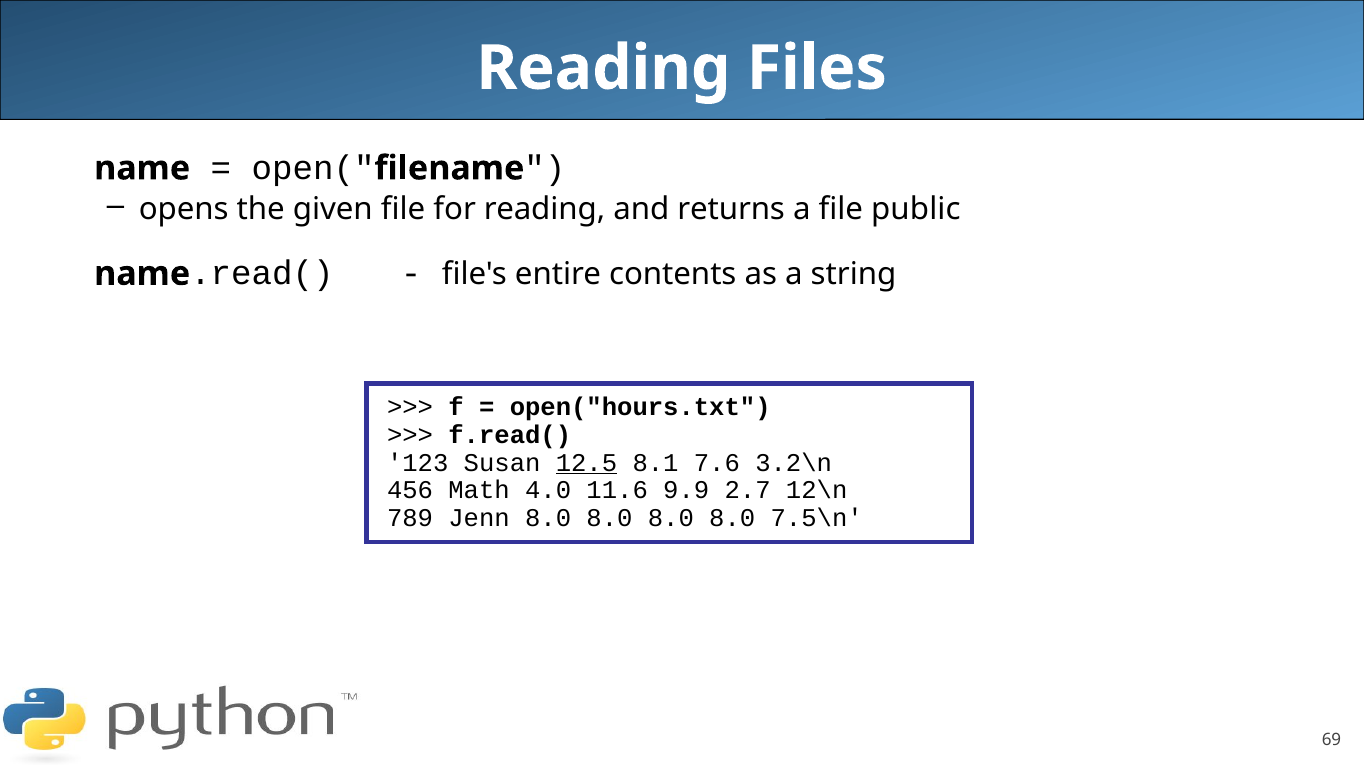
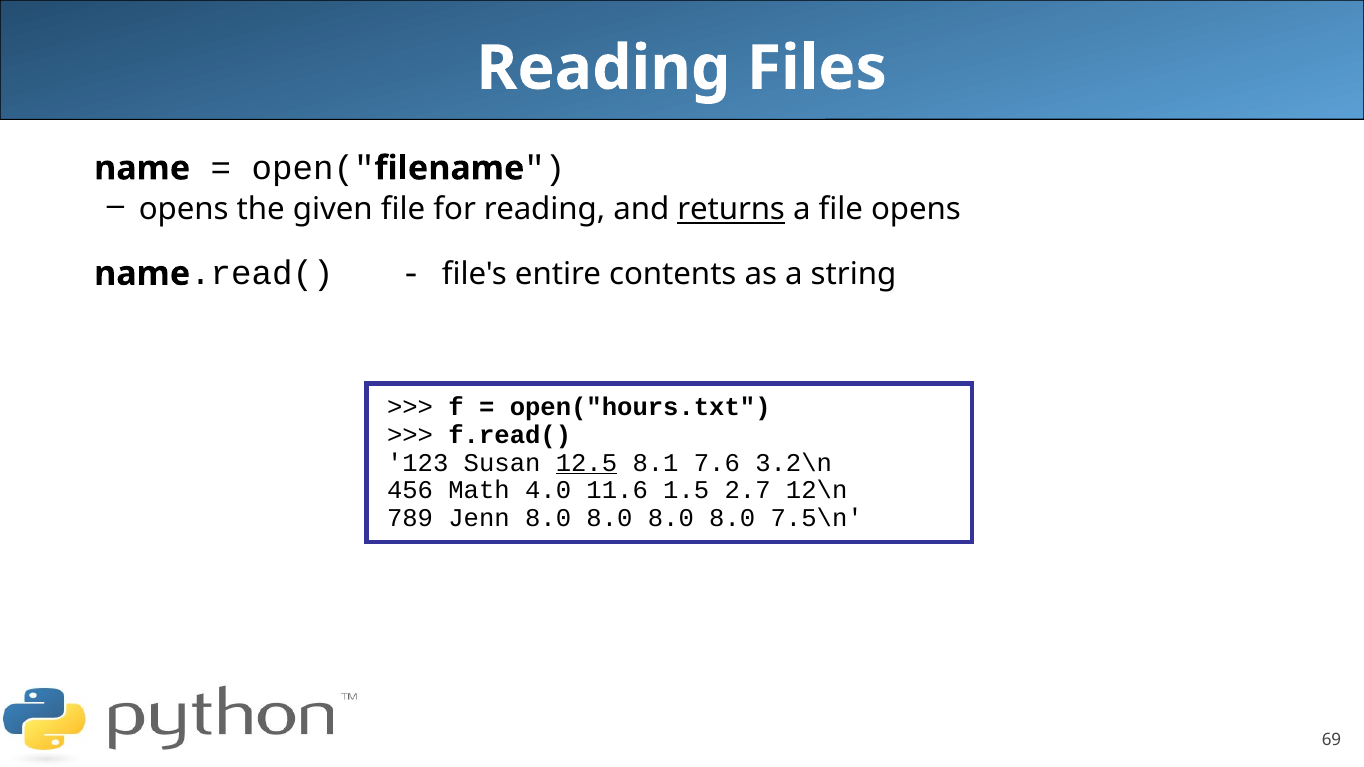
returns underline: none -> present
file public: public -> opens
9.9: 9.9 -> 1.5
